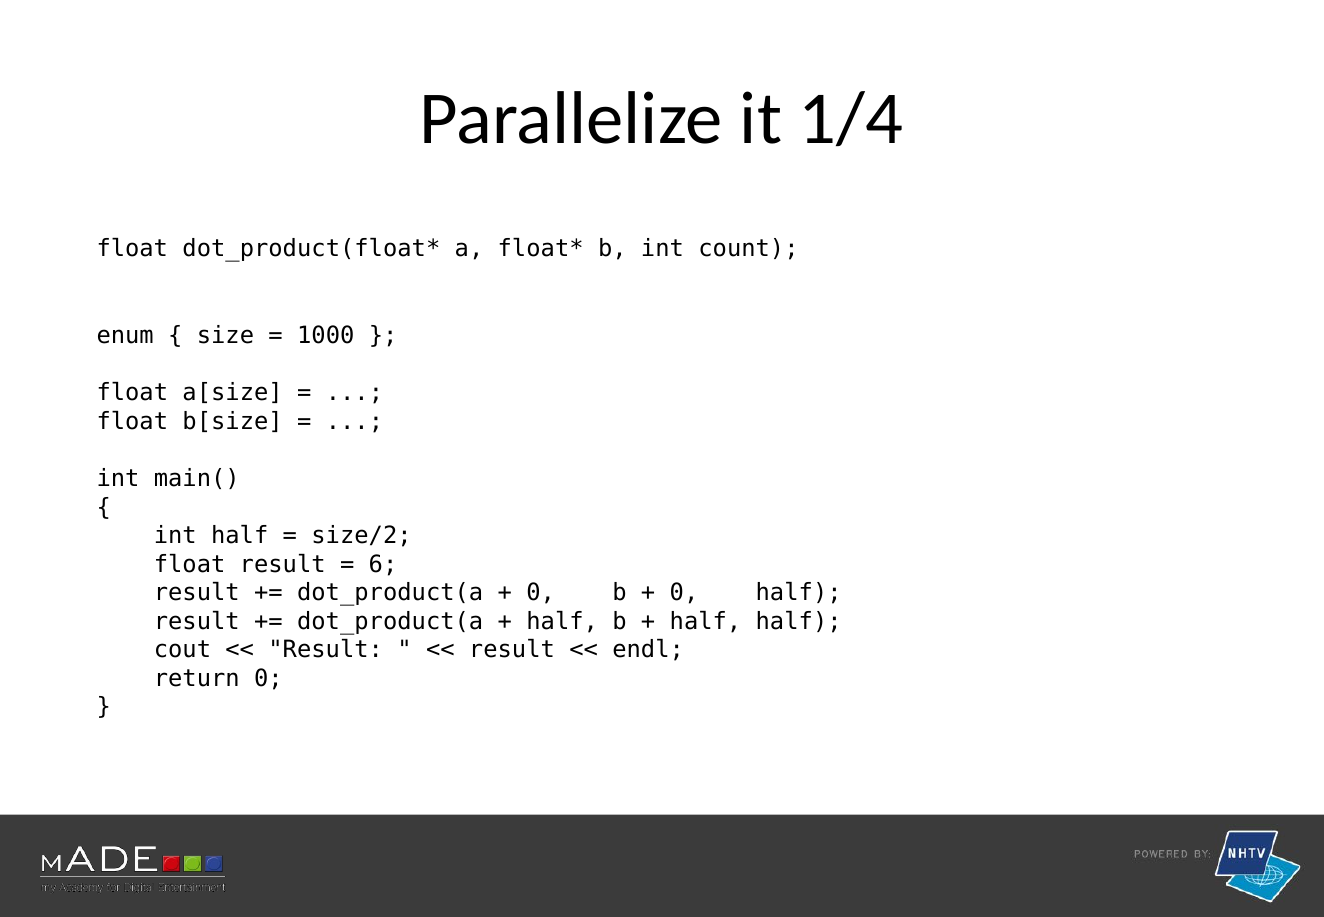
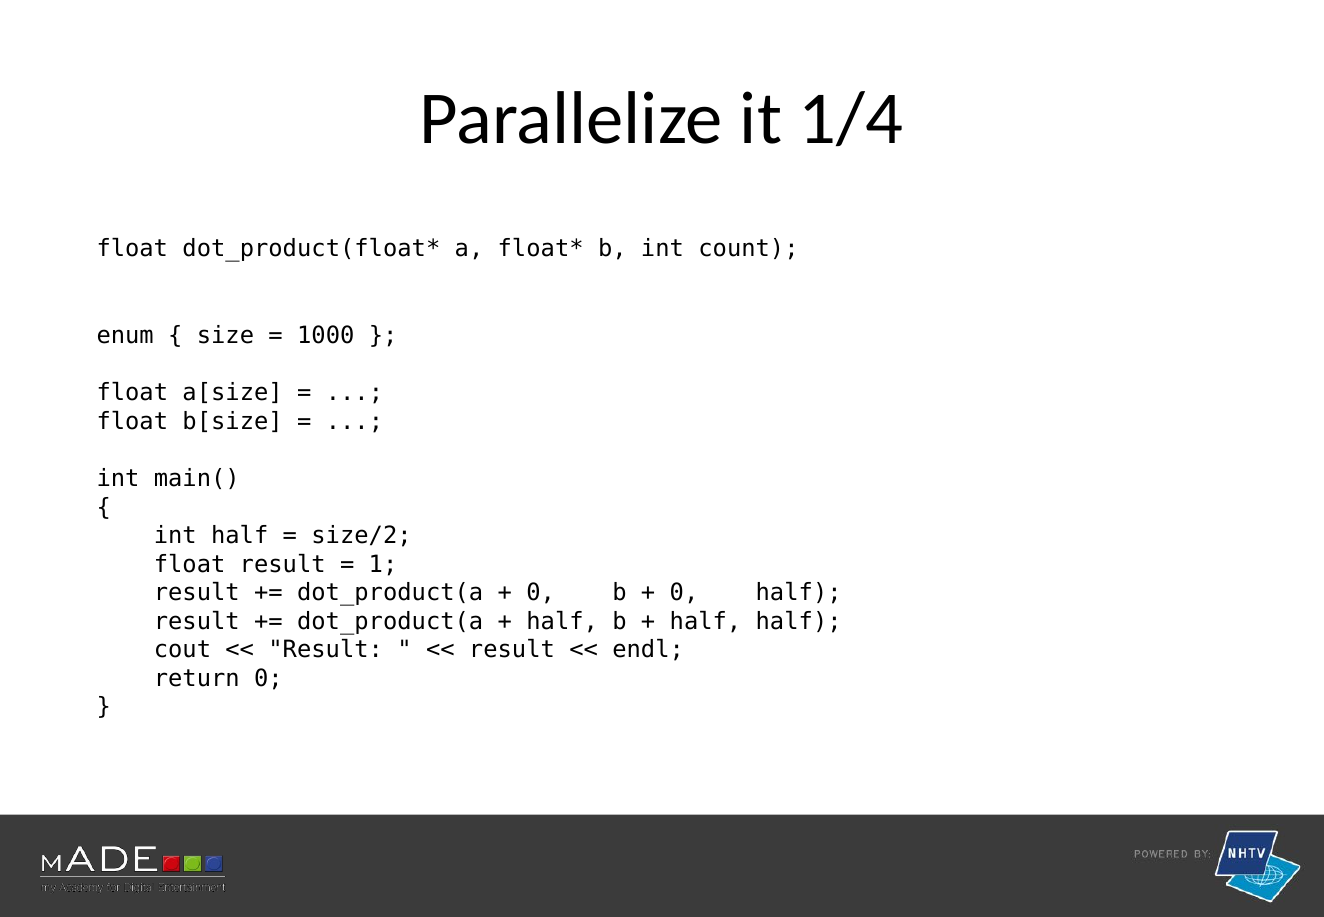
6: 6 -> 1
